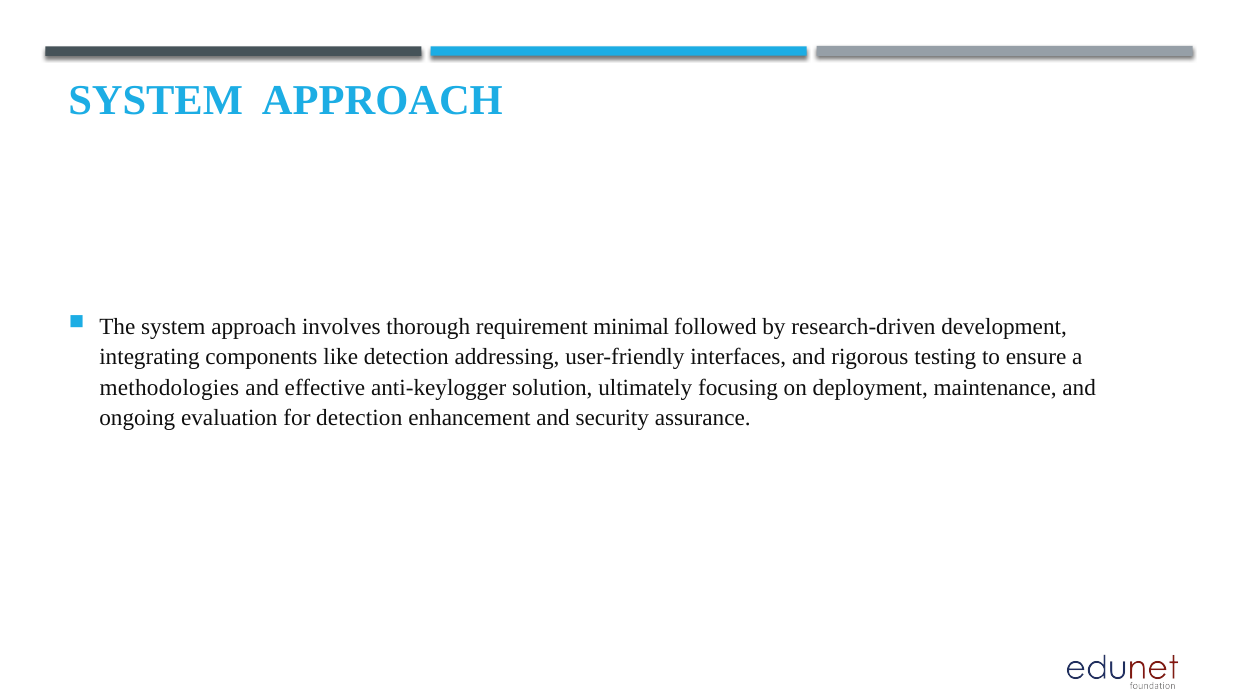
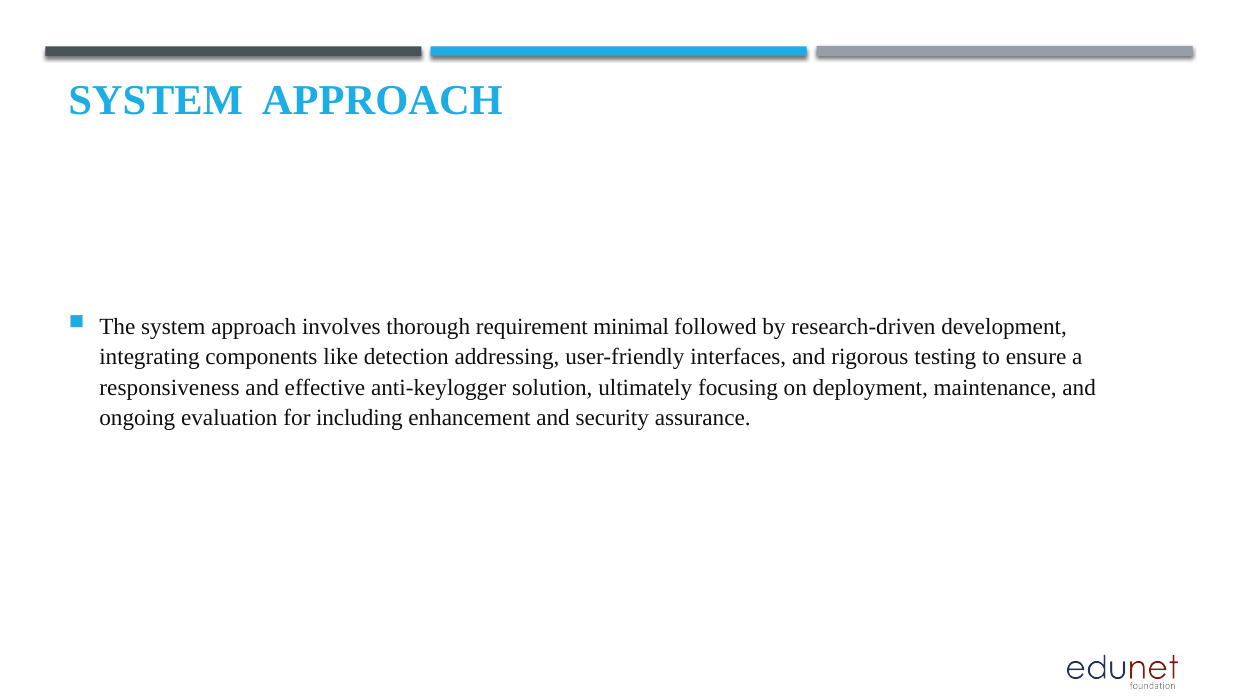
methodologies: methodologies -> responsiveness
for detection: detection -> including
